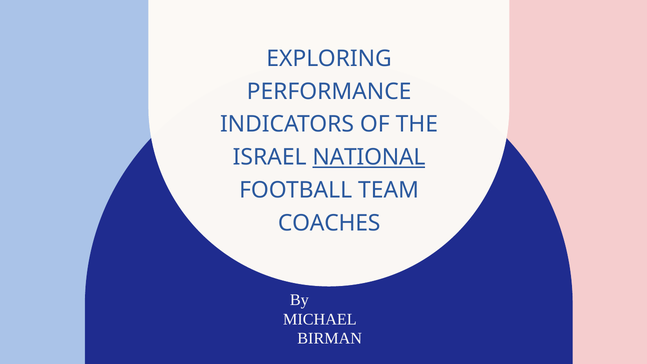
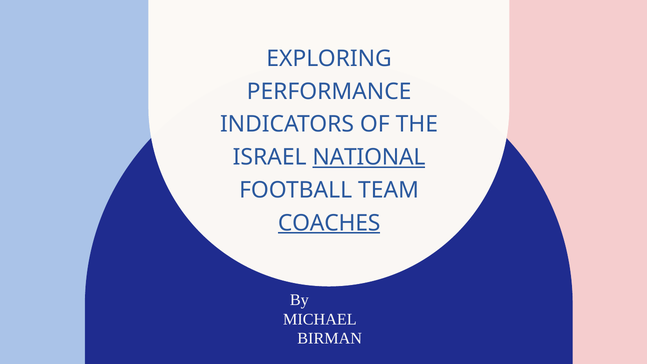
COACHES underline: none -> present
